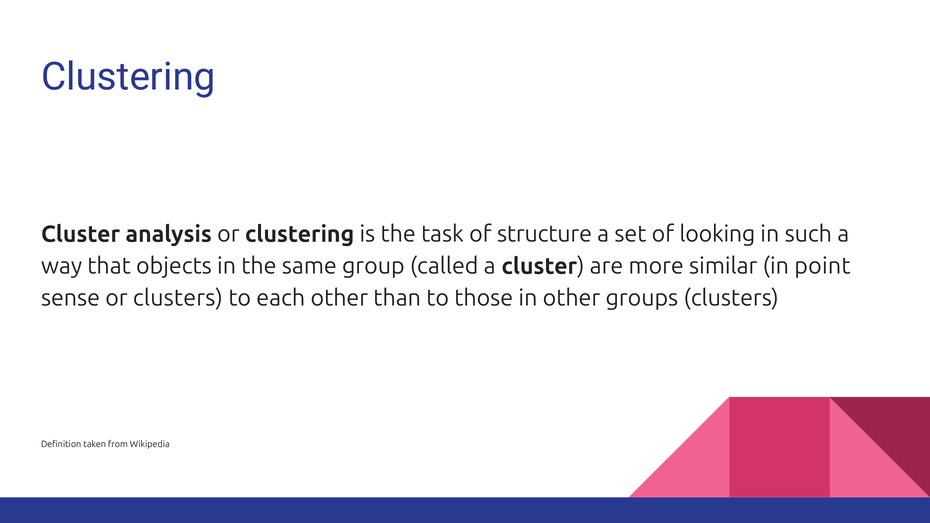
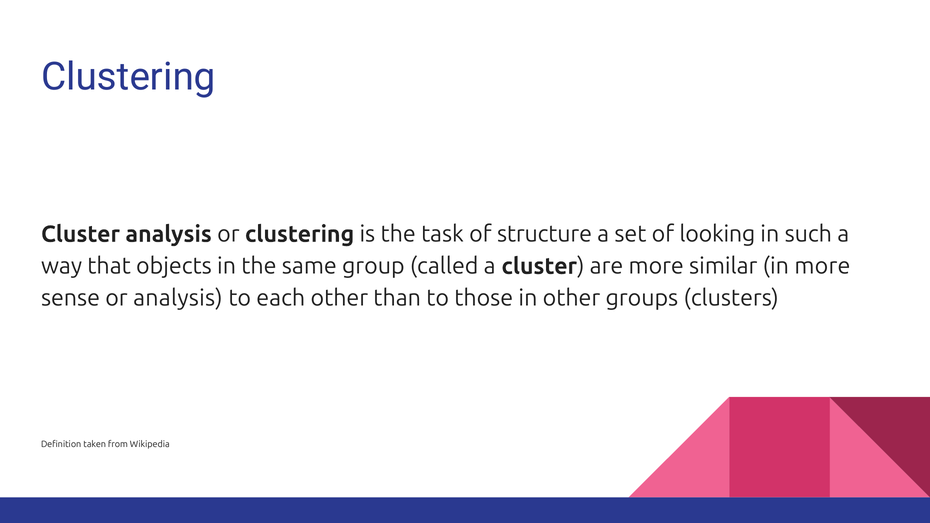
in point: point -> more
or clusters: clusters -> analysis
